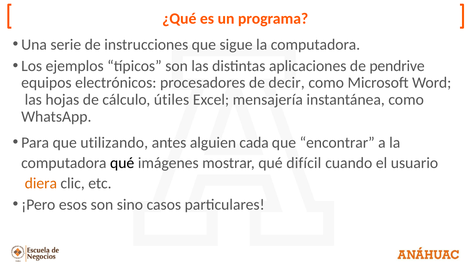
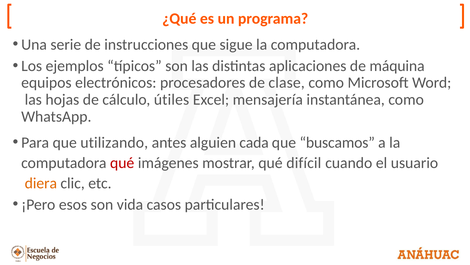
pendrive: pendrive -> máquina
decir: decir -> clase
encontrar: encontrar -> buscamos
qué at (122, 162) colour: black -> red
sino: sino -> vida
